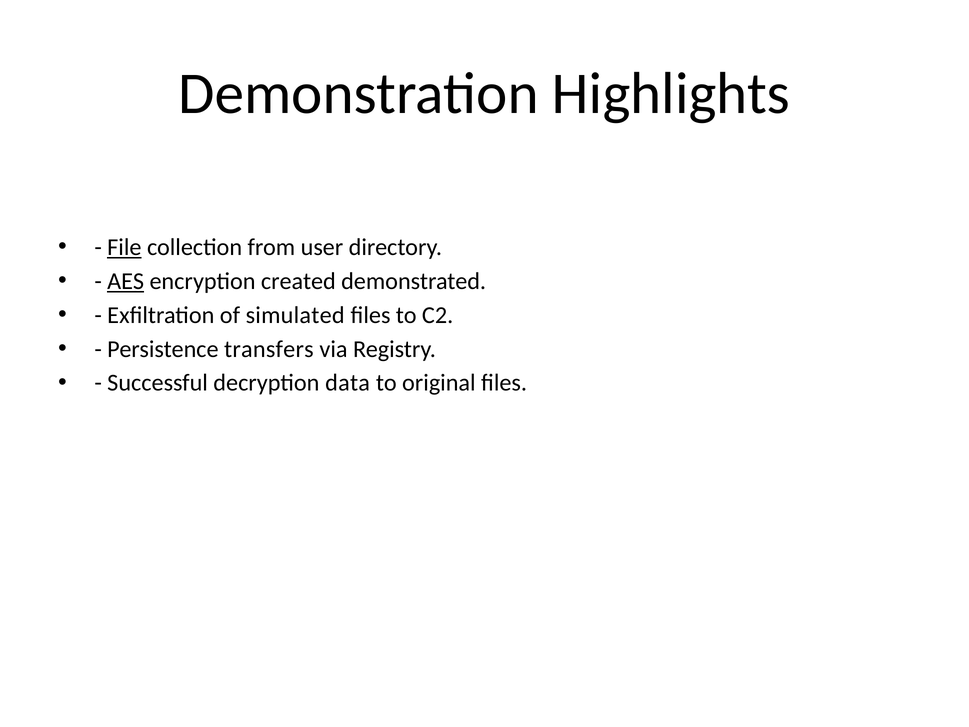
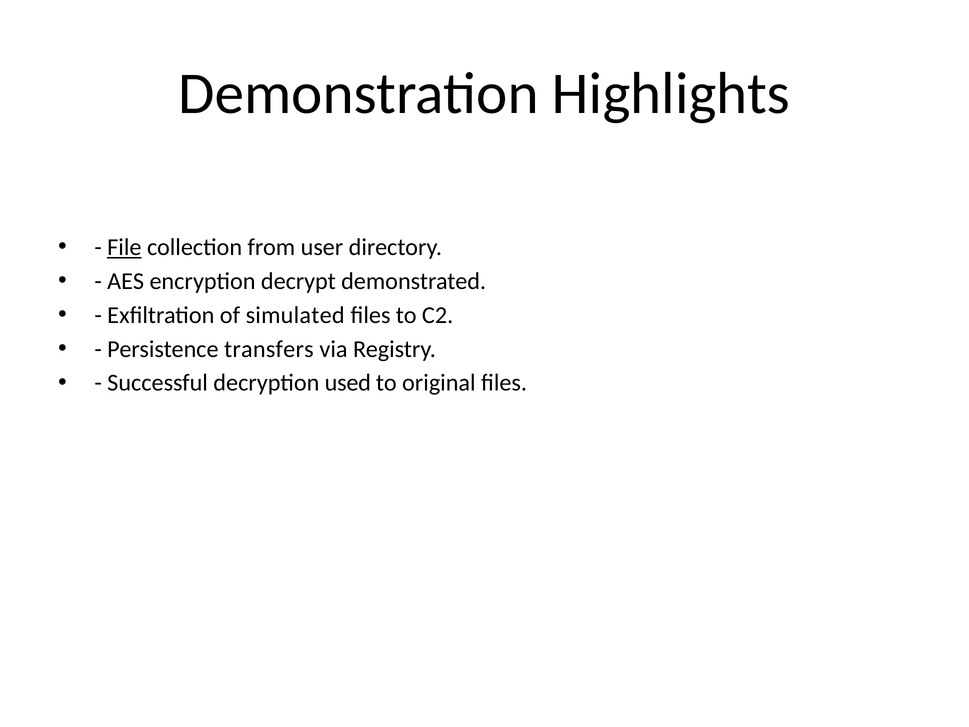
AES underline: present -> none
created: created -> decrypt
data: data -> used
